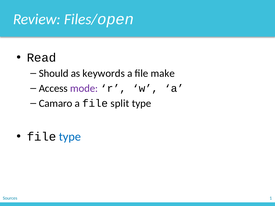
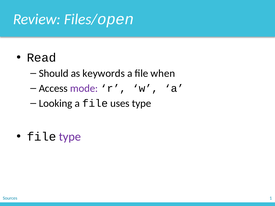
make: make -> when
Camaro: Camaro -> Looking
split: split -> uses
type at (70, 137) colour: blue -> purple
